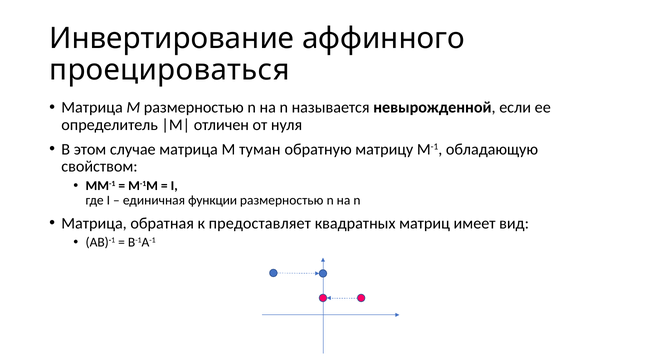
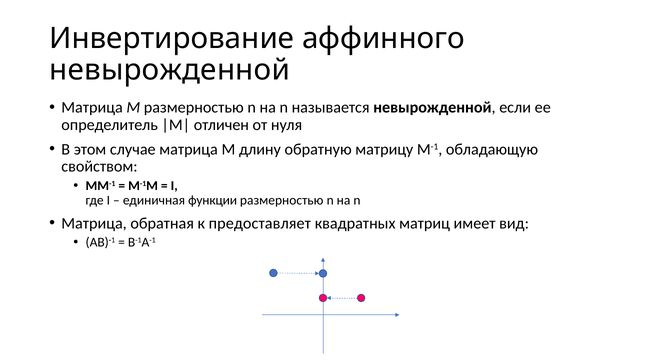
проецироваться at (170, 70): проецироваться -> невырожденной
туман: туман -> длину
